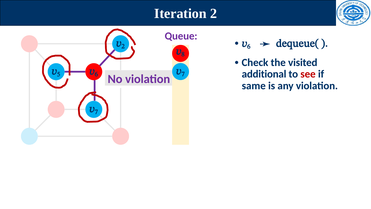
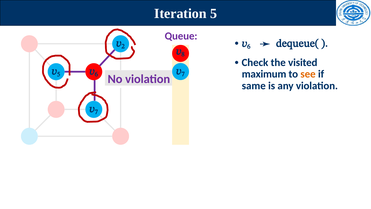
Iteration 2: 2 -> 5
additional: additional -> maximum
see colour: red -> orange
